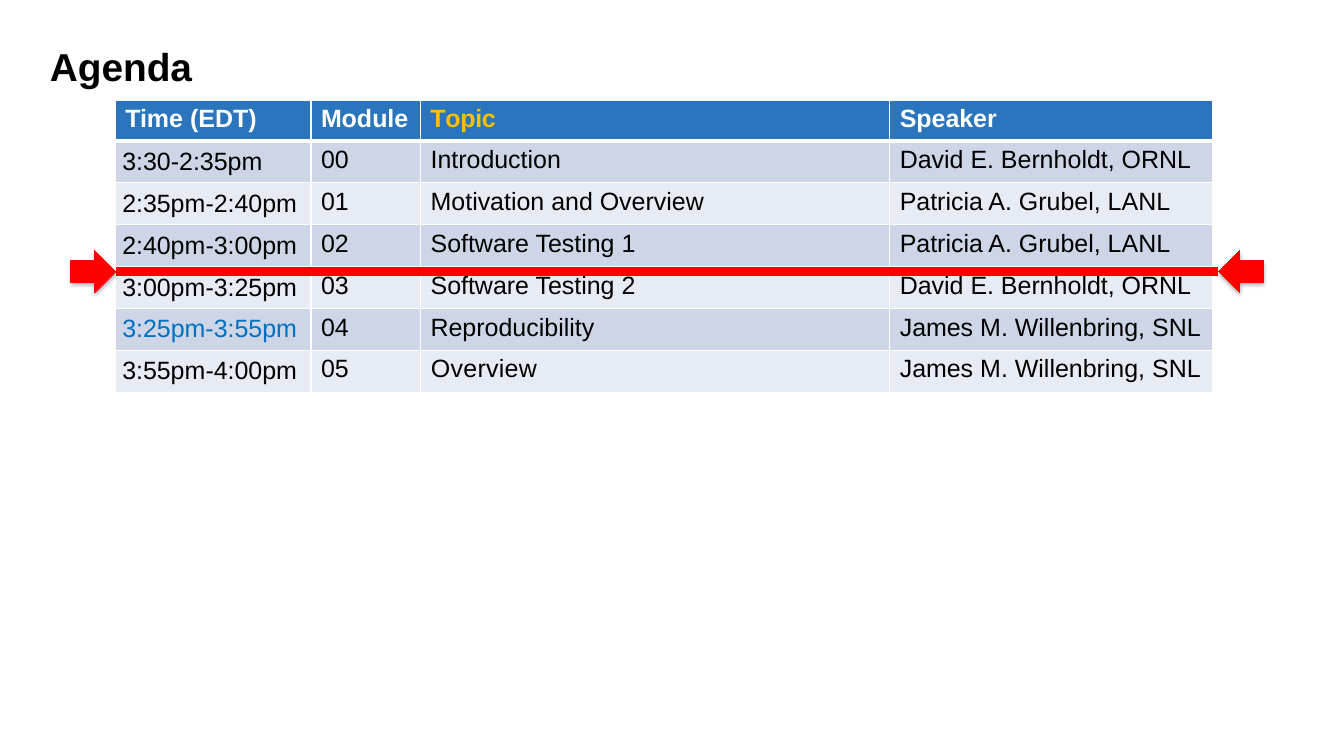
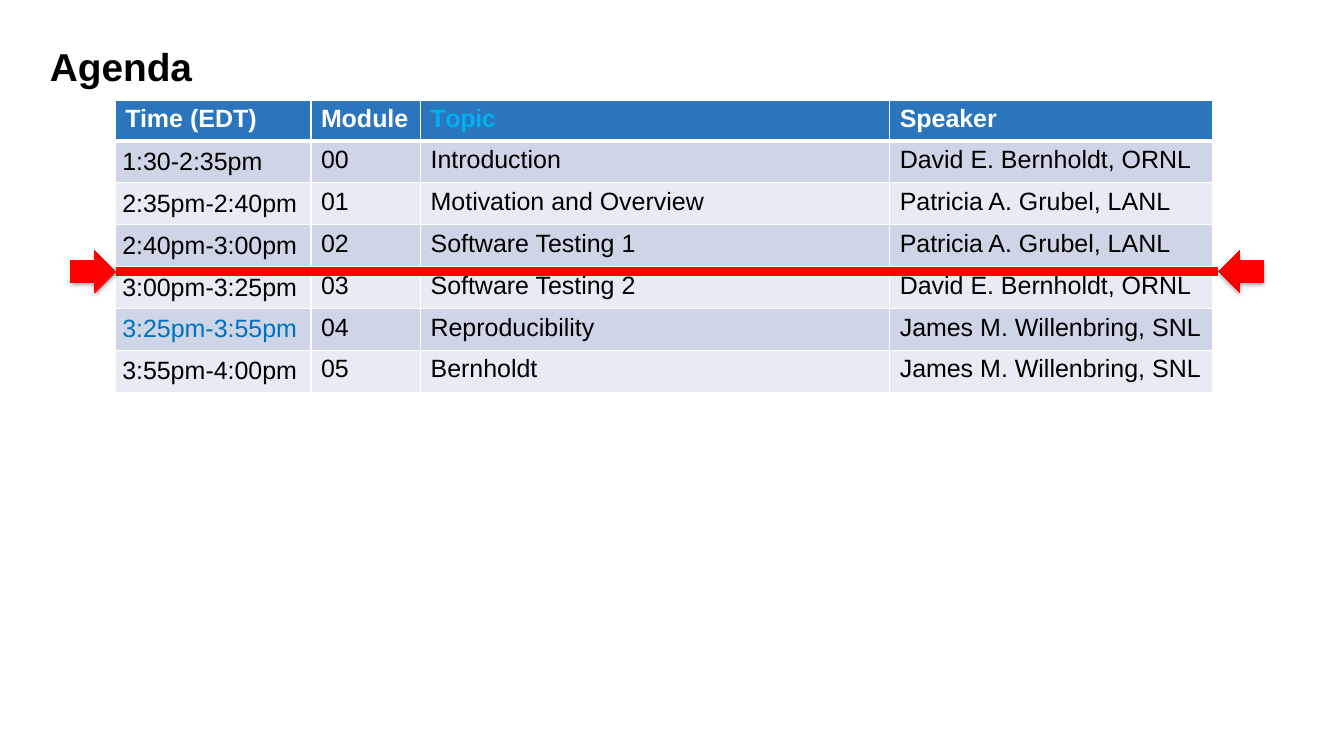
Topic colour: yellow -> light blue
3:30-2:35pm: 3:30-2:35pm -> 1:30-2:35pm
05 Overview: Overview -> Bernholdt
